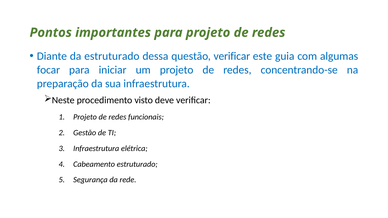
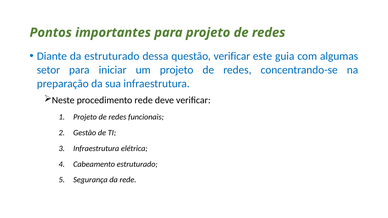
focar: focar -> setor
procedimento visto: visto -> rede
